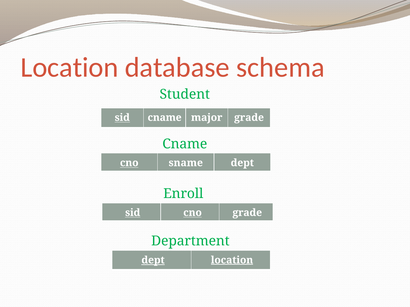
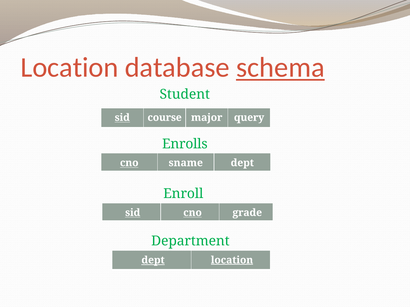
schema underline: none -> present
sid cname: cname -> course
major grade: grade -> query
Cname at (185, 144): Cname -> Enrolls
